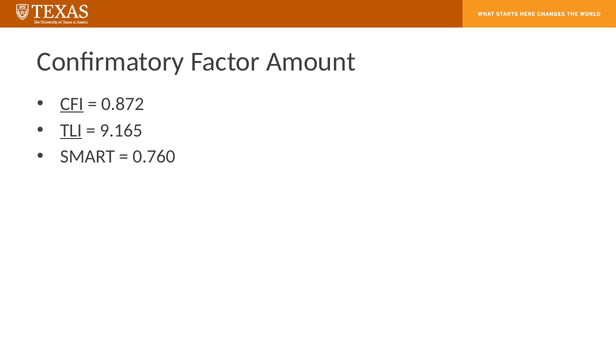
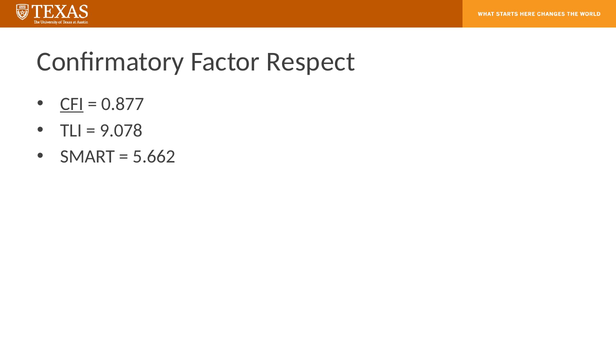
Amount: Amount -> Respect
0.872: 0.872 -> 0.877
TLI underline: present -> none
9.165: 9.165 -> 9.078
0.760: 0.760 -> 5.662
